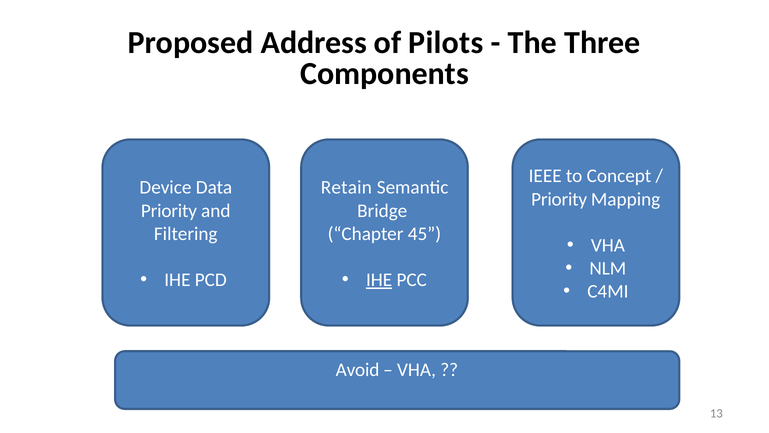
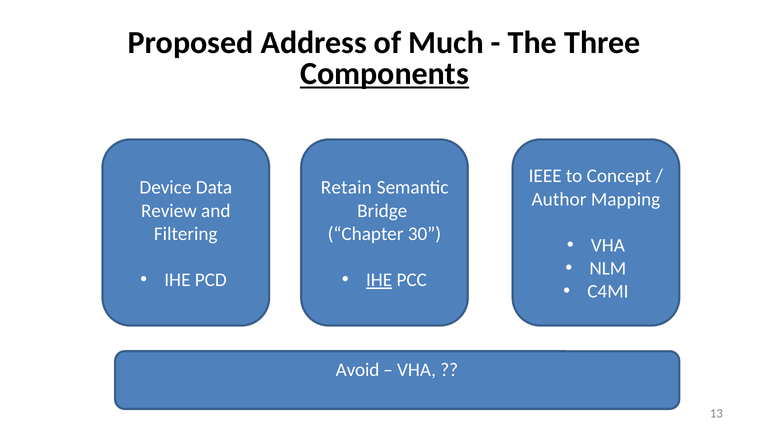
Pilots: Pilots -> Much
Components underline: none -> present
Priority at (559, 199): Priority -> Author
Priority at (169, 211): Priority -> Review
45: 45 -> 30
